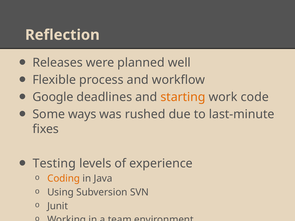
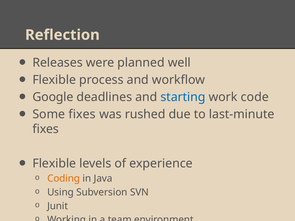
starting colour: orange -> blue
Some ways: ways -> fixes
Testing at (54, 164): Testing -> Flexible
